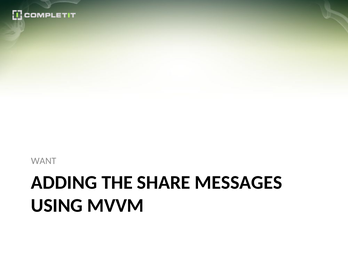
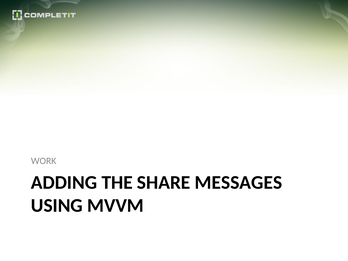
WANT: WANT -> WORK
